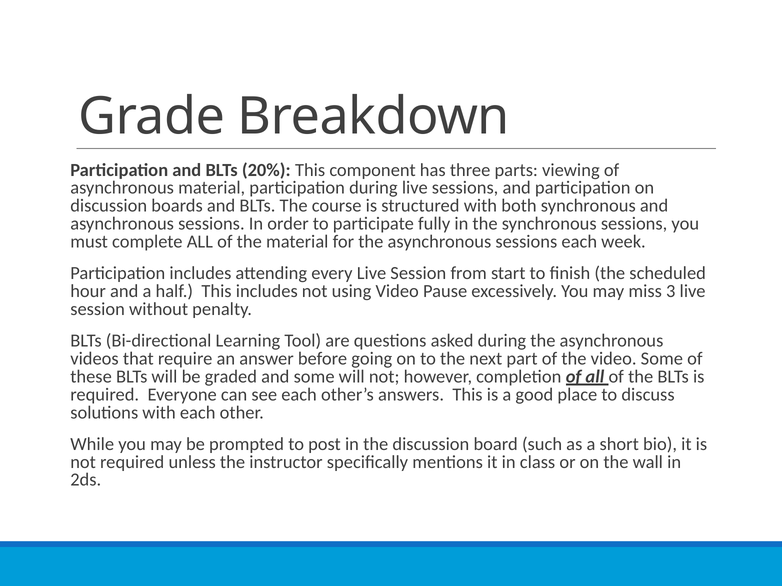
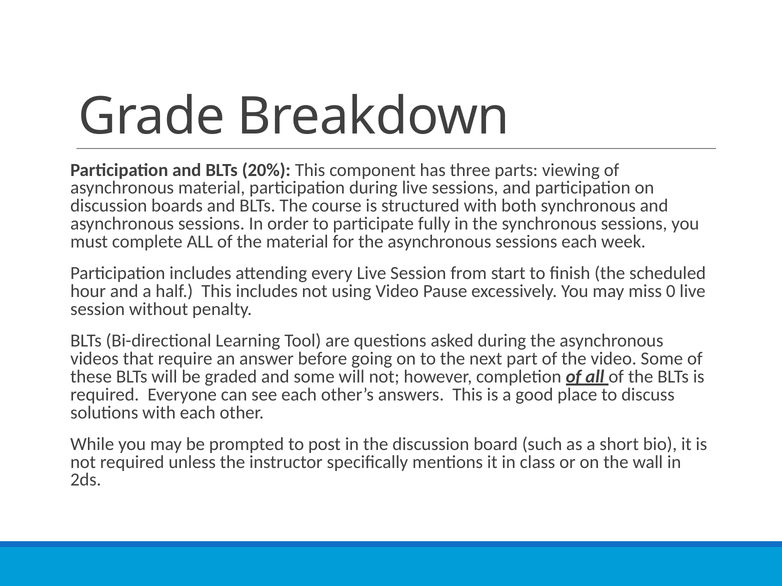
3: 3 -> 0
